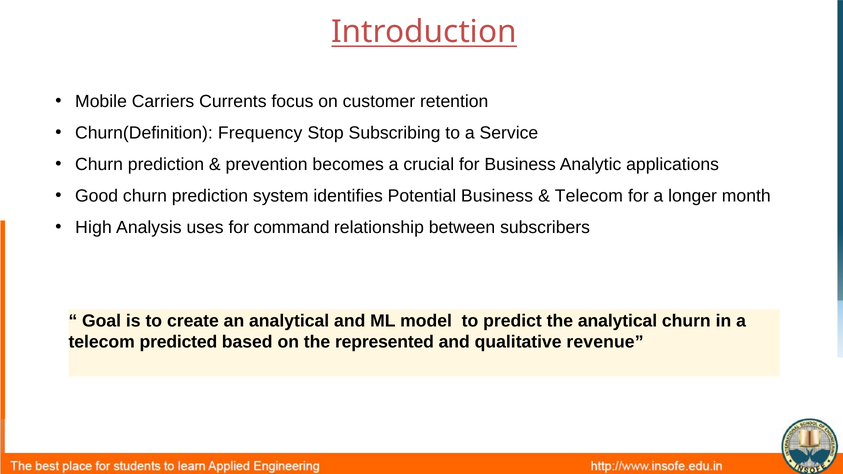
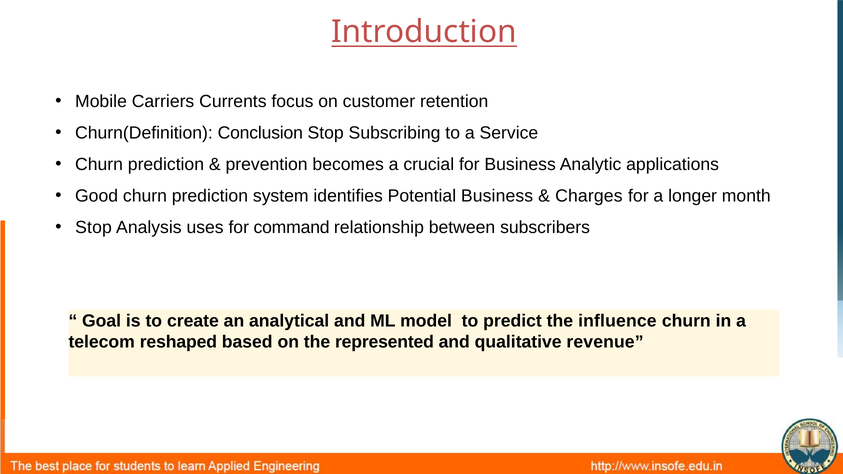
Frequency: Frequency -> Conclusion
Telecom at (589, 196): Telecom -> Charges
High at (94, 228): High -> Stop
the analytical: analytical -> influence
predicted: predicted -> reshaped
